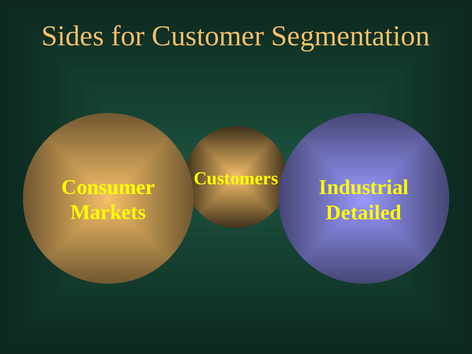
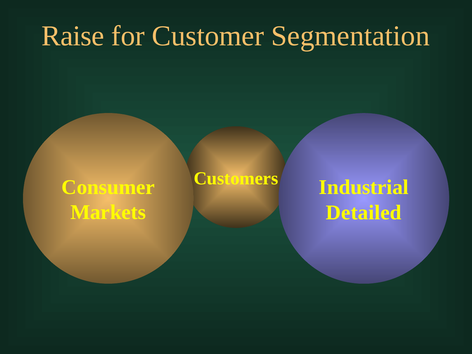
Sides: Sides -> Raise
